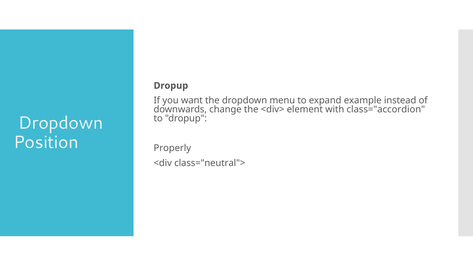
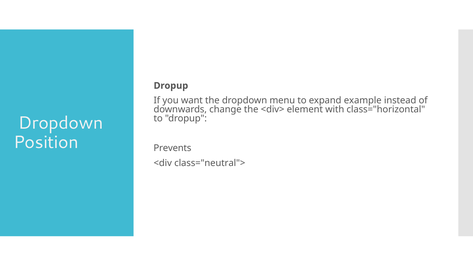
class="accordion: class="accordion -> class="horizontal
Properly: Properly -> Prevents
